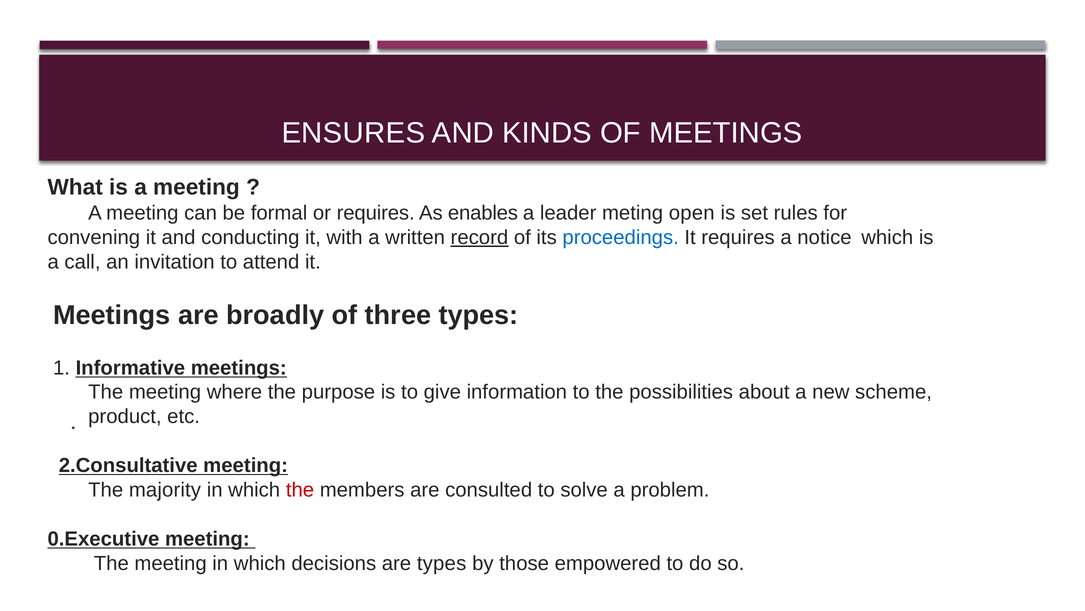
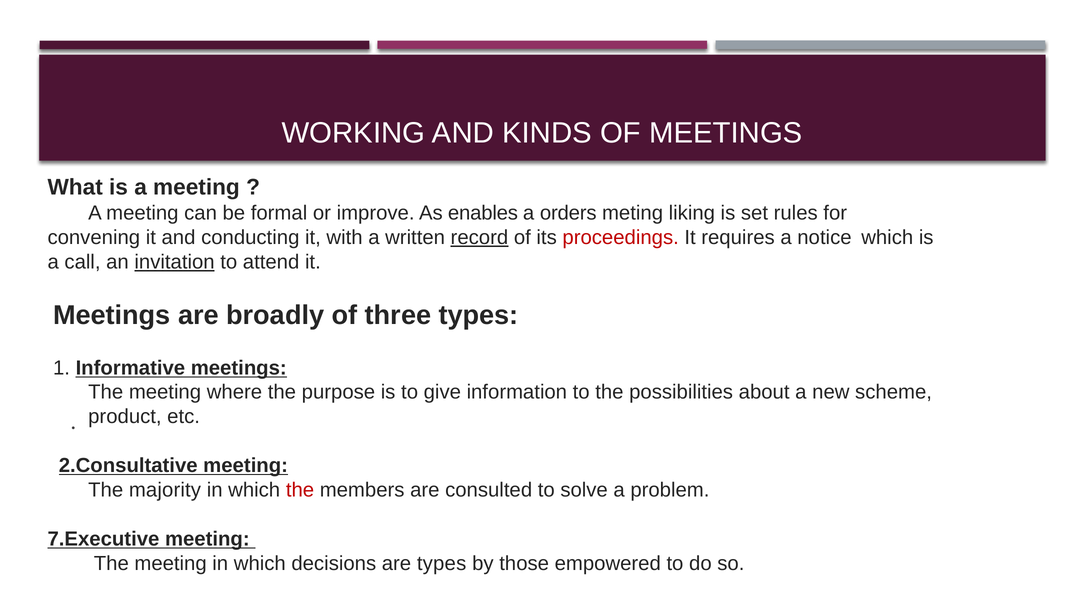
ENSURES: ENSURES -> WORKING
or requires: requires -> improve
leader: leader -> orders
open: open -> liking
proceedings colour: blue -> red
invitation underline: none -> present
0.Executive: 0.Executive -> 7.Executive
